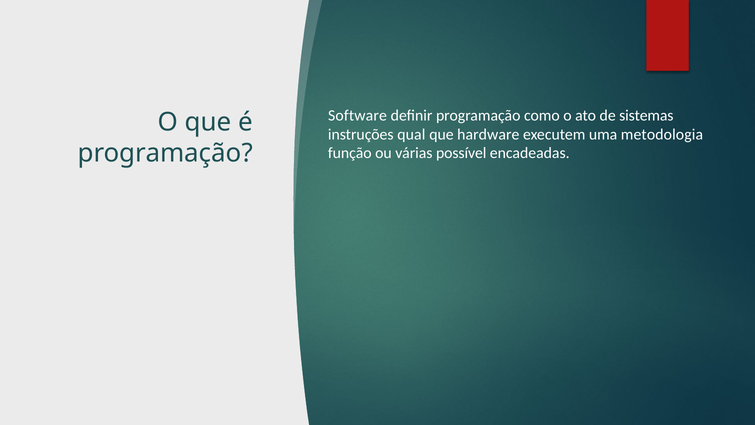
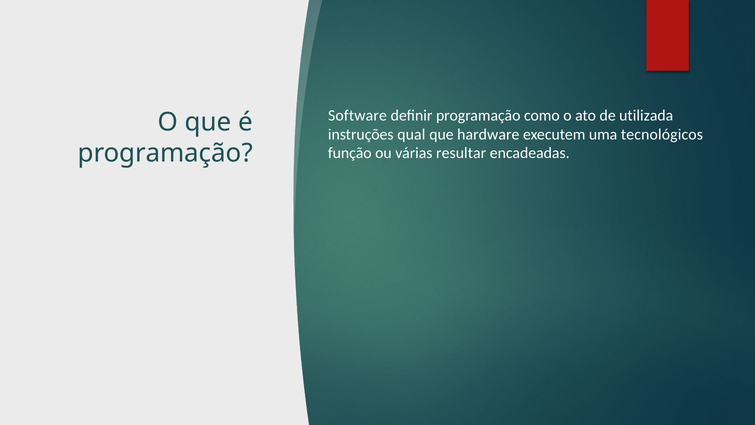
sistemas: sistemas -> utilizada
metodologia: metodologia -> tecnológicos
possível: possível -> resultar
